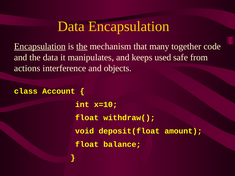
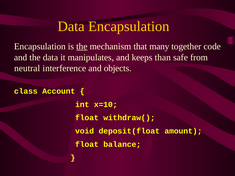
Encapsulation at (40, 46) underline: present -> none
used: used -> than
actions: actions -> neutral
